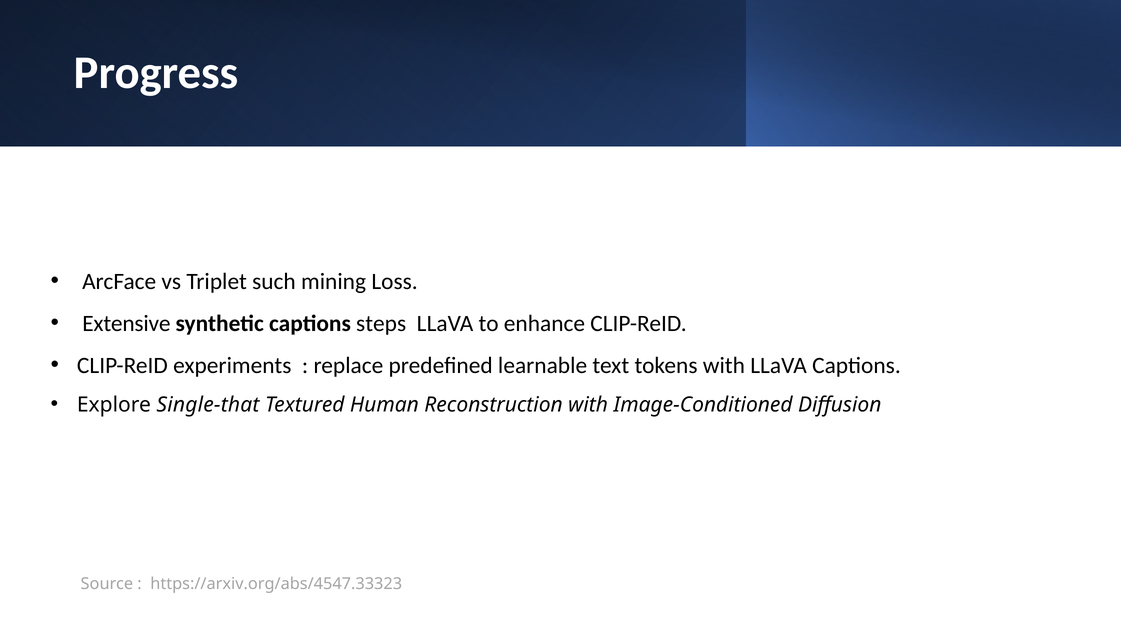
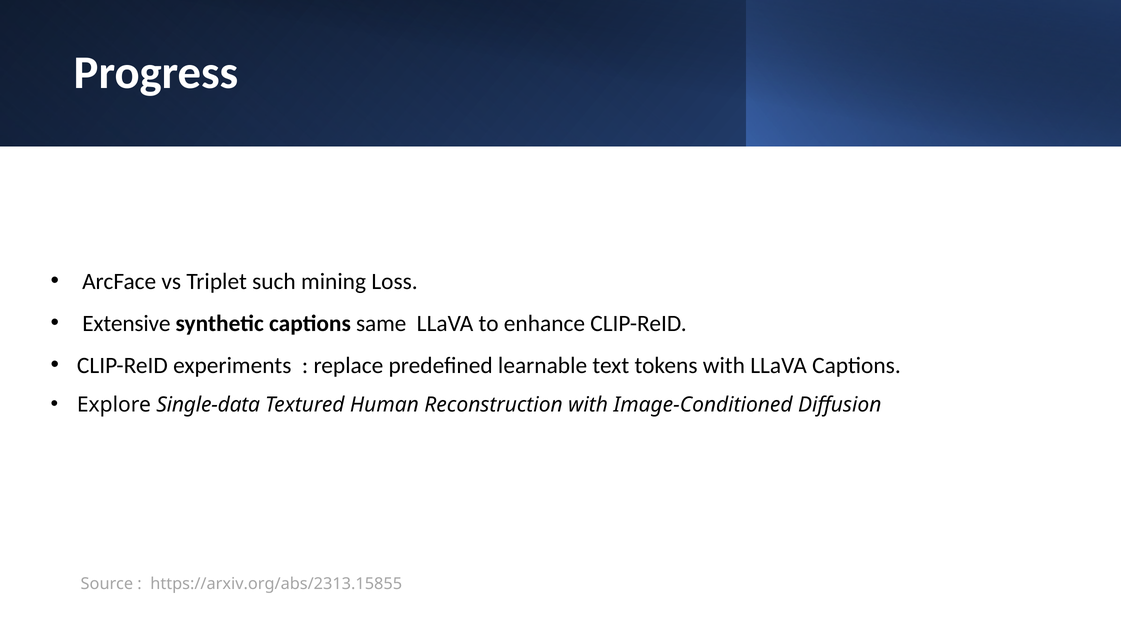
steps: steps -> same
Single-that: Single-that -> Single-data
https://arxiv.org/abs/4547.33323: https://arxiv.org/abs/4547.33323 -> https://arxiv.org/abs/2313.15855
